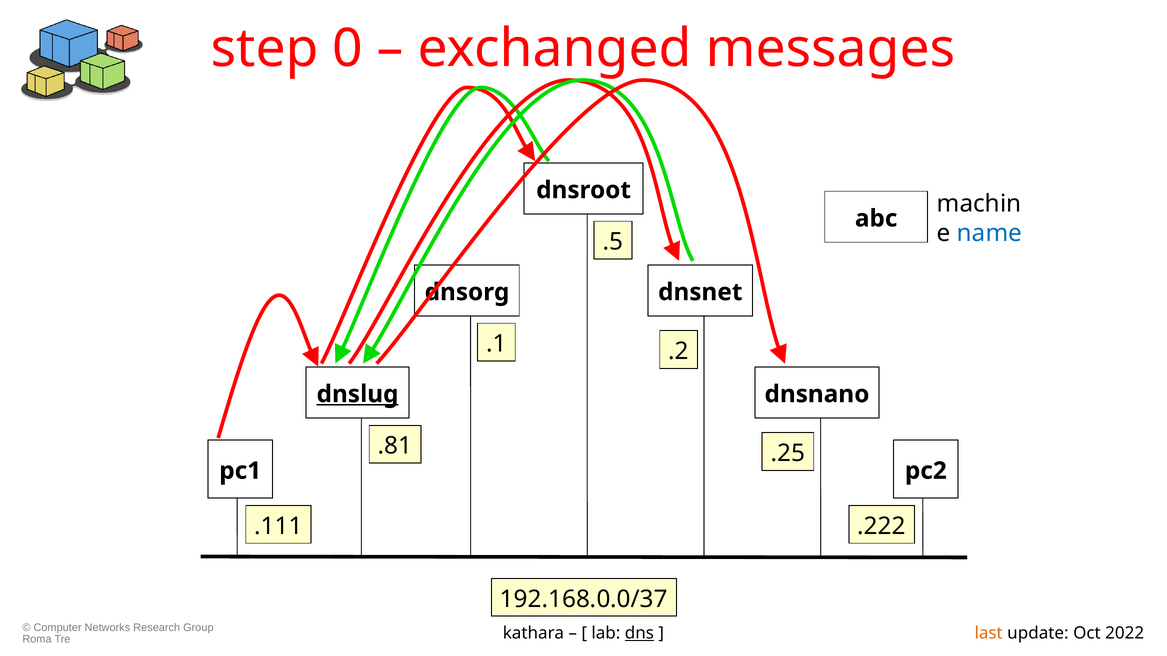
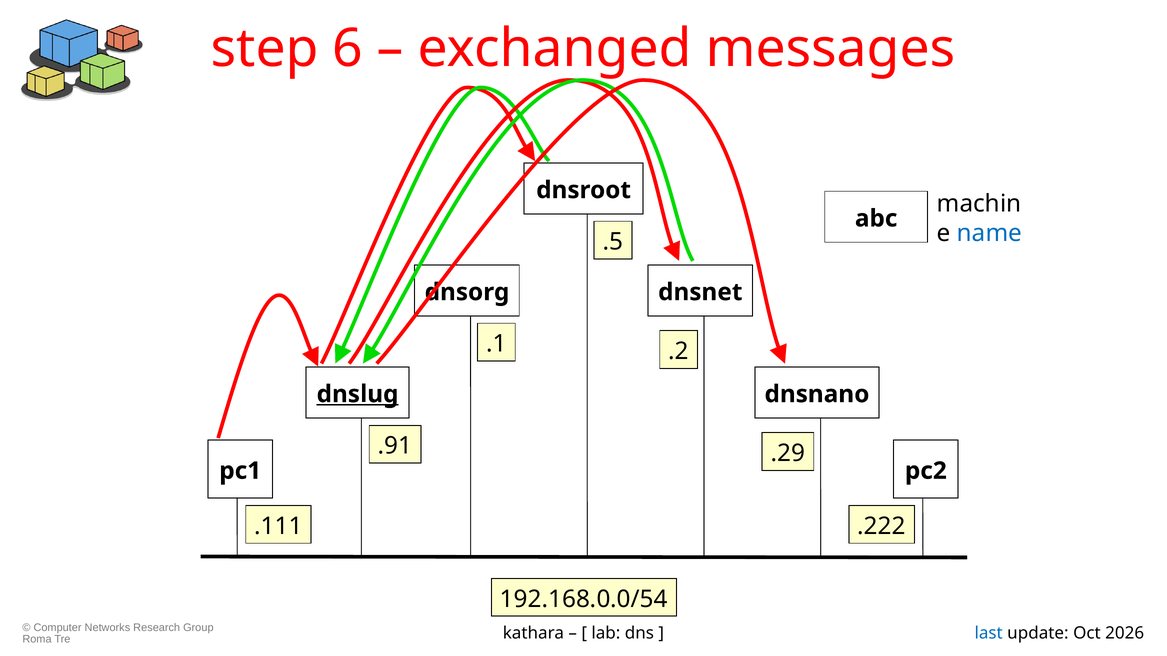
0: 0 -> 6
.81: .81 -> .91
.25: .25 -> .29
192.168.0.0/37: 192.168.0.0/37 -> 192.168.0.0/54
dns underline: present -> none
last colour: orange -> blue
2022: 2022 -> 2026
